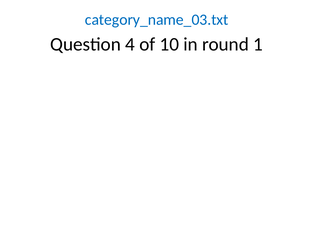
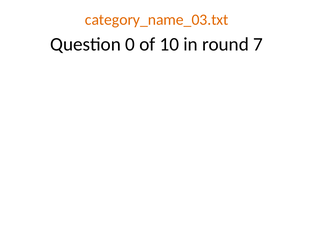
category_name_03.txt colour: blue -> orange
4: 4 -> 0
1: 1 -> 7
